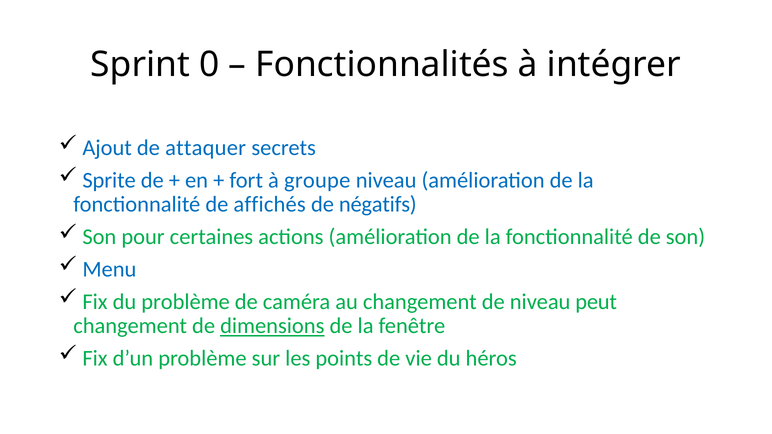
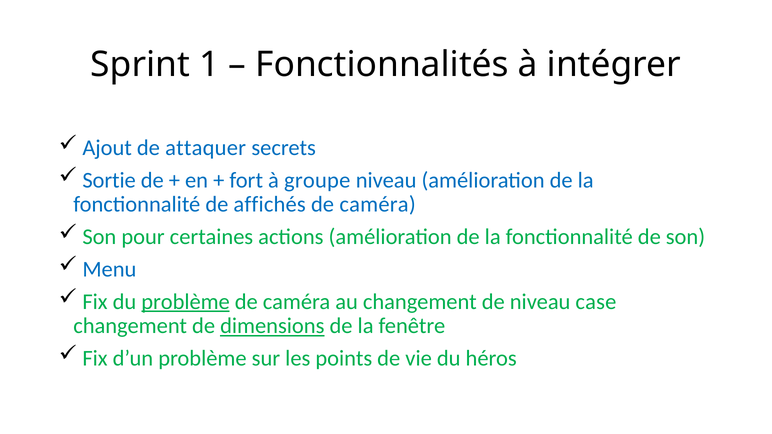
0: 0 -> 1
Sprite: Sprite -> Sortie
négatifs at (378, 205): négatifs -> caméra
problème at (186, 302) underline: none -> present
peut: peut -> case
